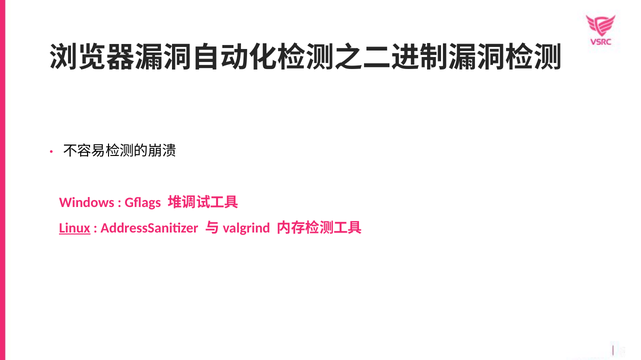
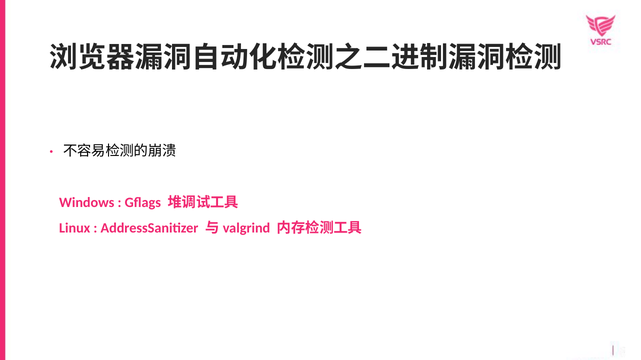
Linux underline: present -> none
